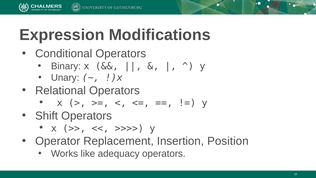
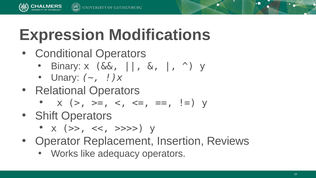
Position: Position -> Reviews
